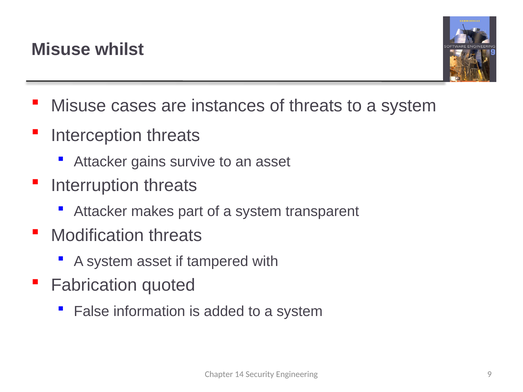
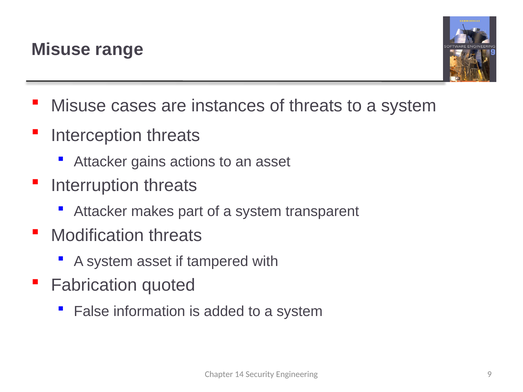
whilst: whilst -> range
survive: survive -> actions
